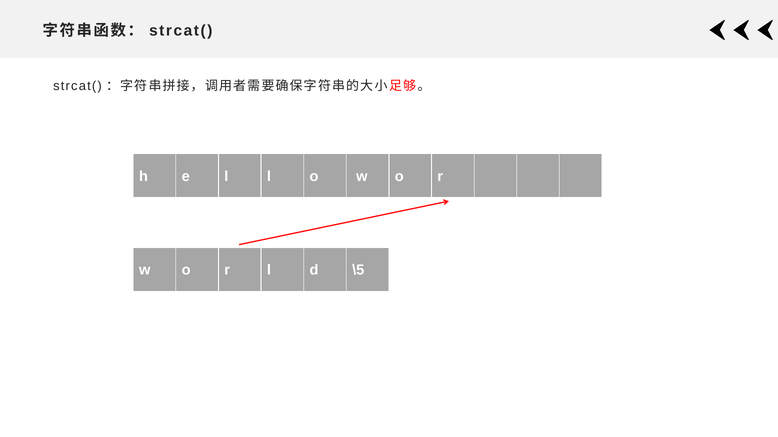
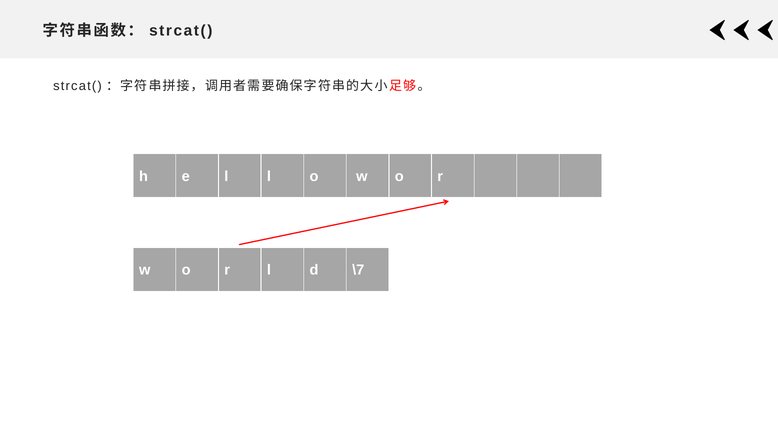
\5: \5 -> \7
